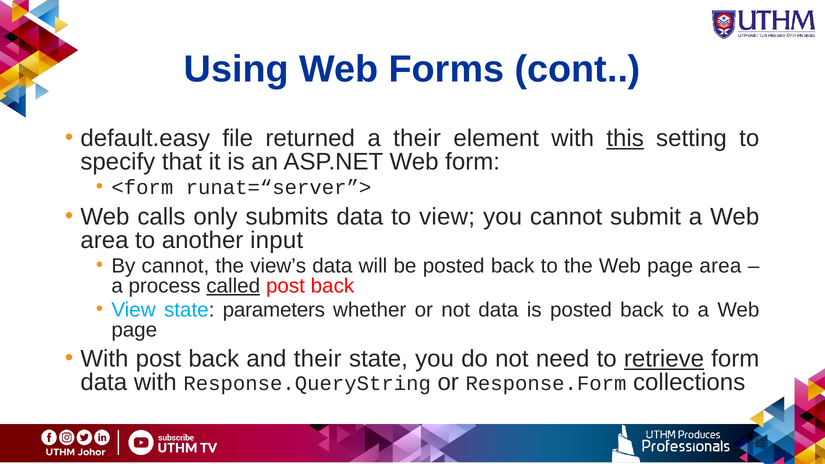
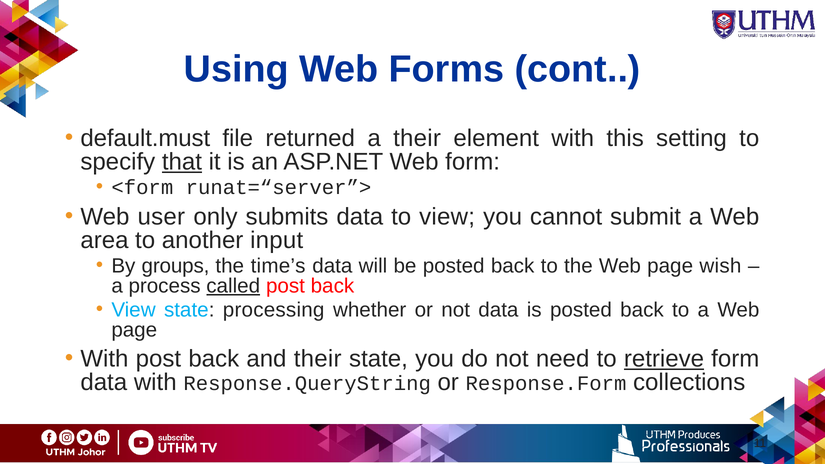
default.easy: default.easy -> default.must
this underline: present -> none
that underline: none -> present
calls: calls -> user
By cannot: cannot -> groups
view’s: view’s -> time’s
page area: area -> wish
parameters: parameters -> processing
